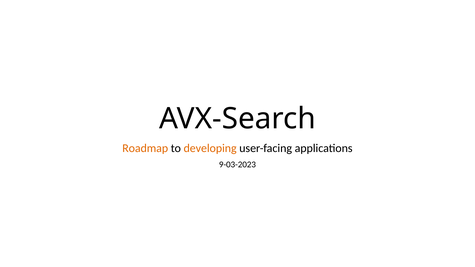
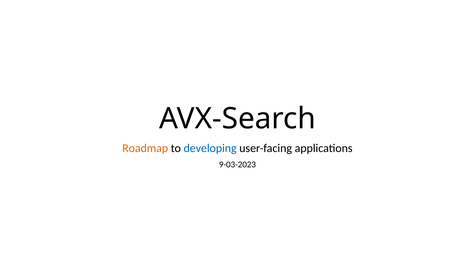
developing colour: orange -> blue
